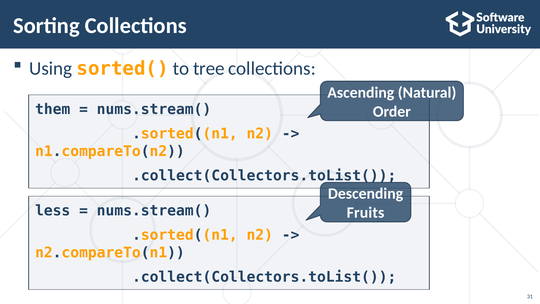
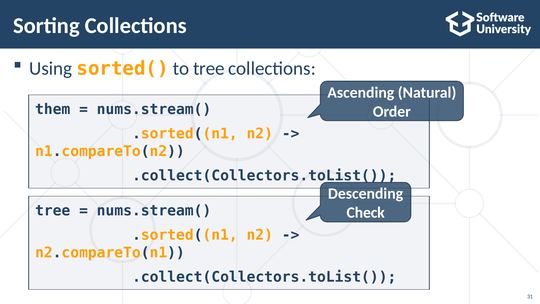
less at (53, 211): less -> tree
Fruits: Fruits -> Check
